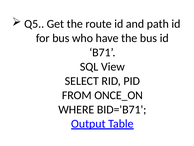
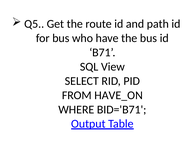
ONCE_ON: ONCE_ON -> HAVE_ON
